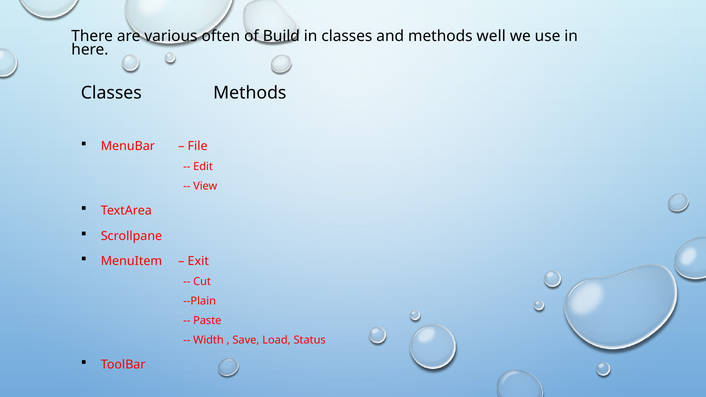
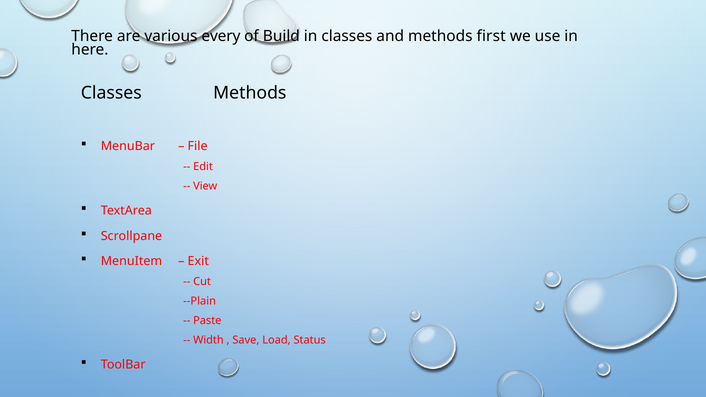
often: often -> every
well: well -> first
